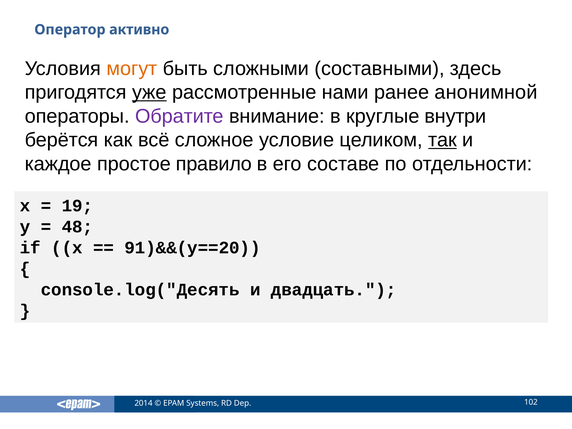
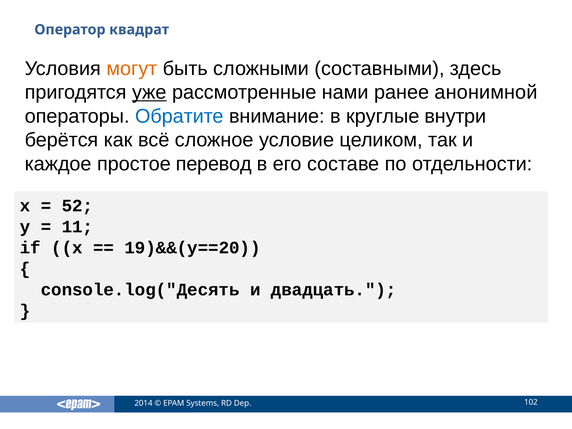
активно: активно -> квадрат
Обратите colour: purple -> blue
так underline: present -> none
правило: правило -> перевод
19: 19 -> 52
48: 48 -> 11
91)&&(y==20: 91)&&(y==20 -> 19)&&(y==20
